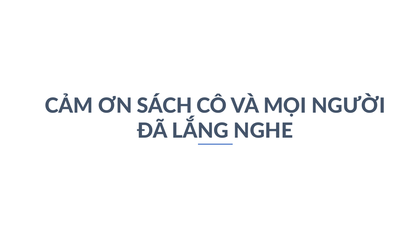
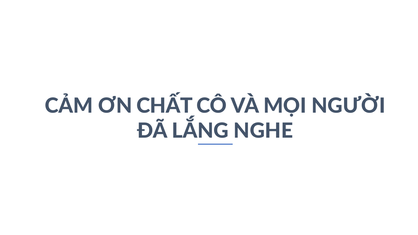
SÁCH: SÁCH -> CHẤT
